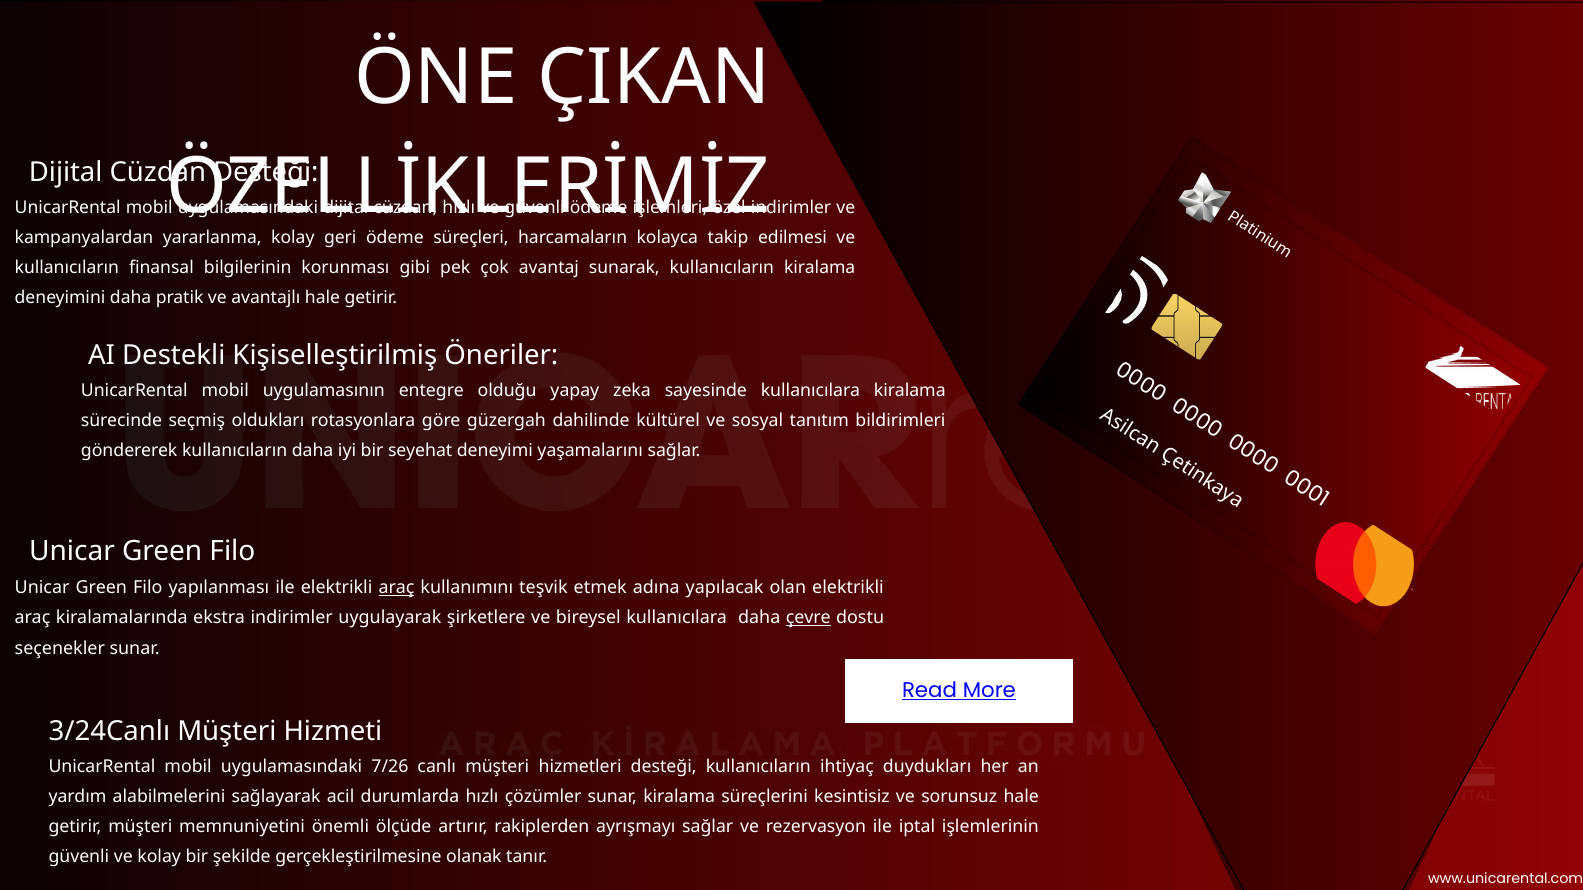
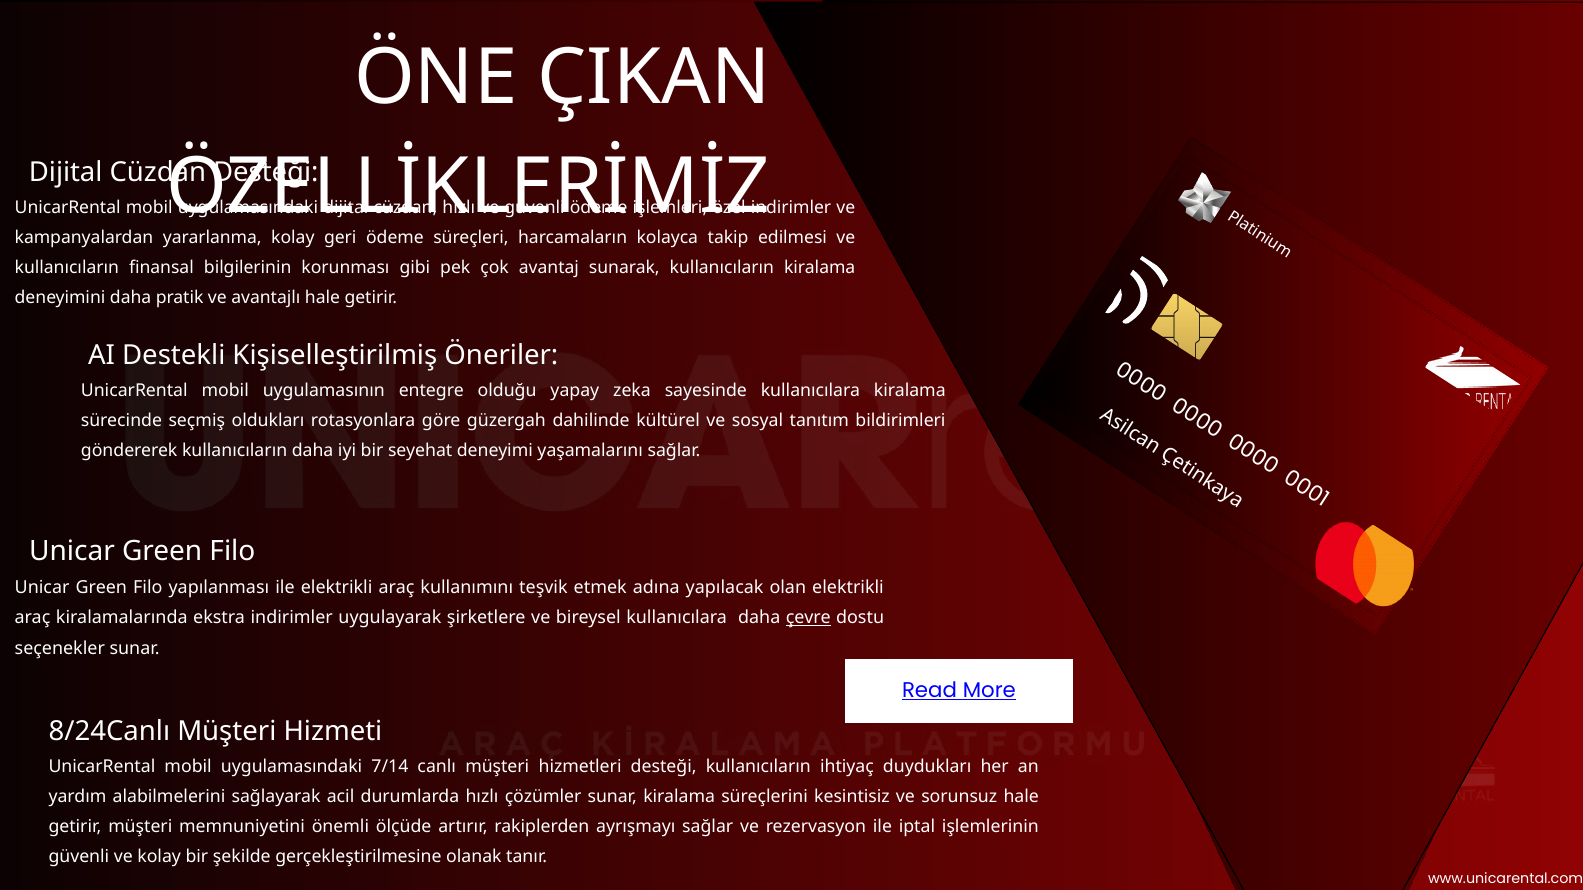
araç at (397, 588) underline: present -> none
3/24Canlı: 3/24Canlı -> 8/24Canlı
7/26: 7/26 -> 7/14
